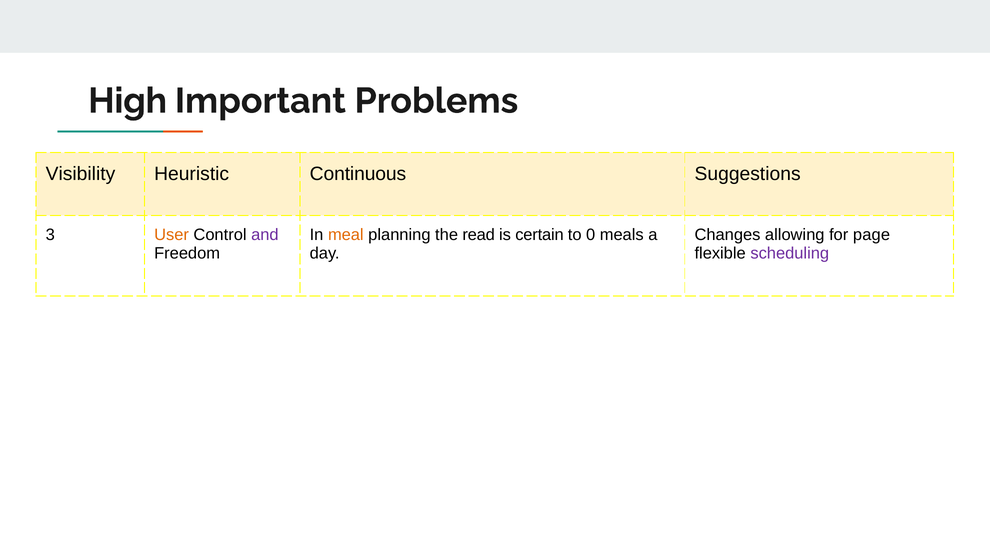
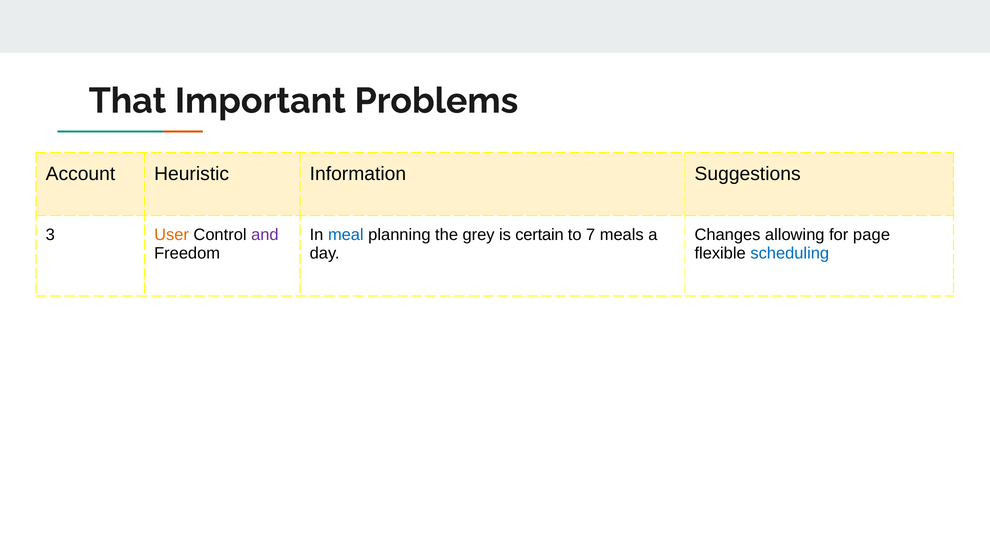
High: High -> That
Visibility: Visibility -> Account
Continuous: Continuous -> Information
meal colour: orange -> blue
read: read -> grey
0: 0 -> 7
scheduling colour: purple -> blue
